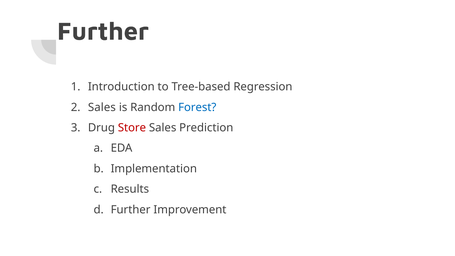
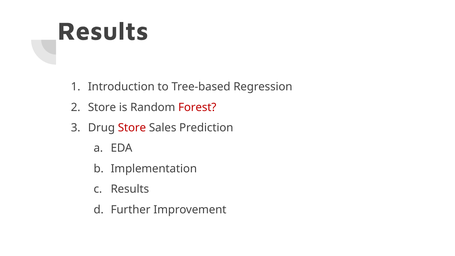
Further at (103, 31): Further -> Results
Sales at (102, 107): Sales -> Store
Forest colour: blue -> red
